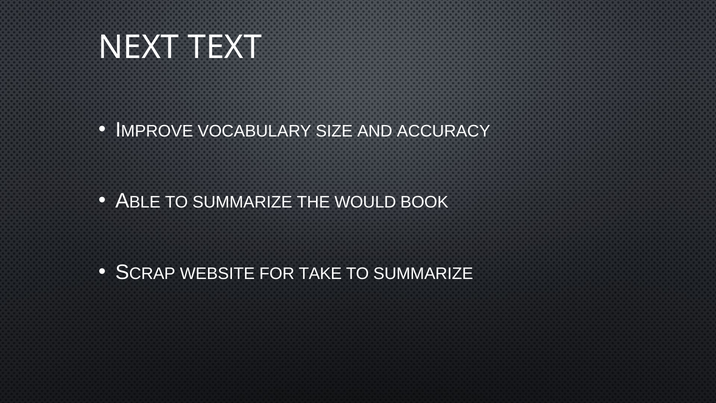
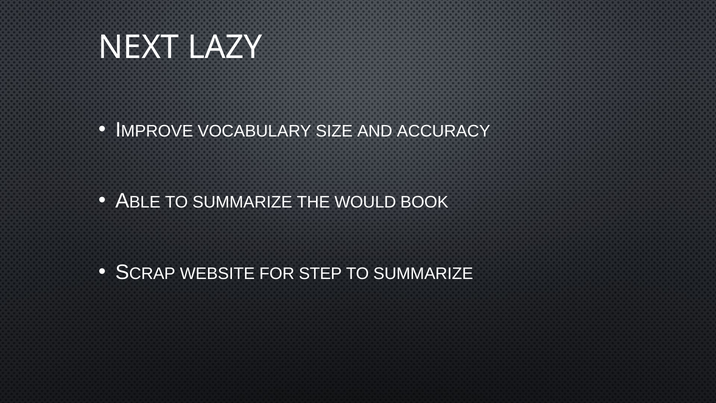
TEXT: TEXT -> LAZY
TAKE: TAKE -> STEP
